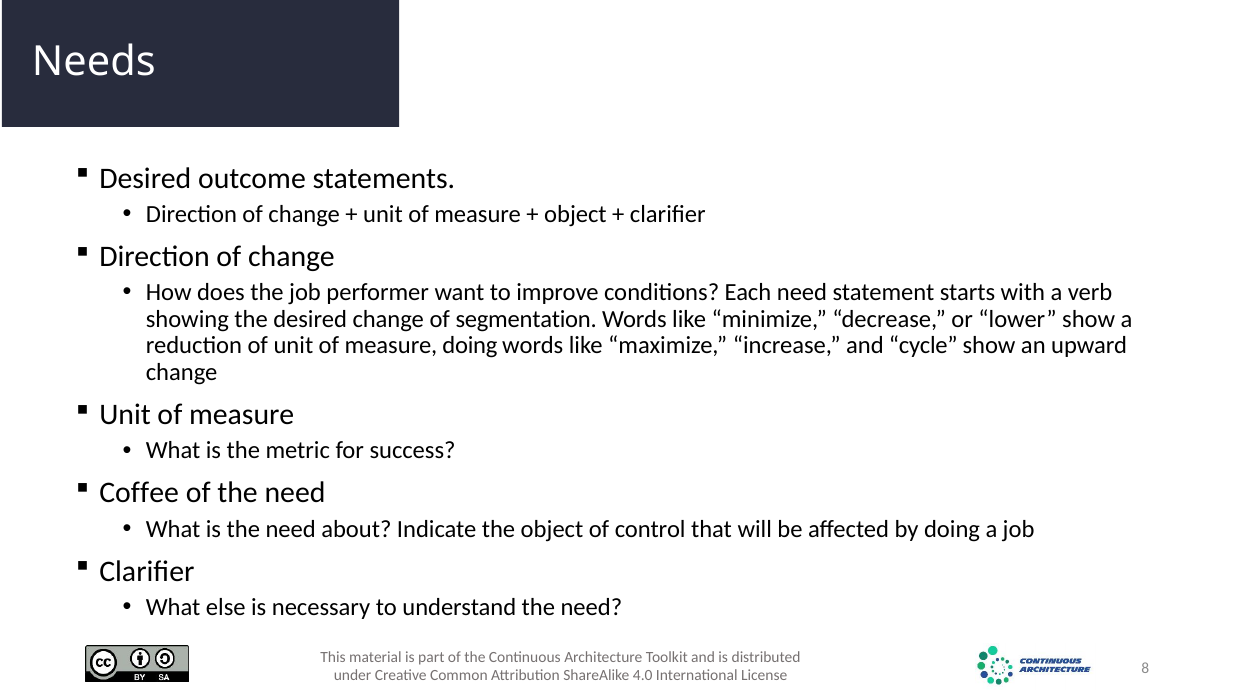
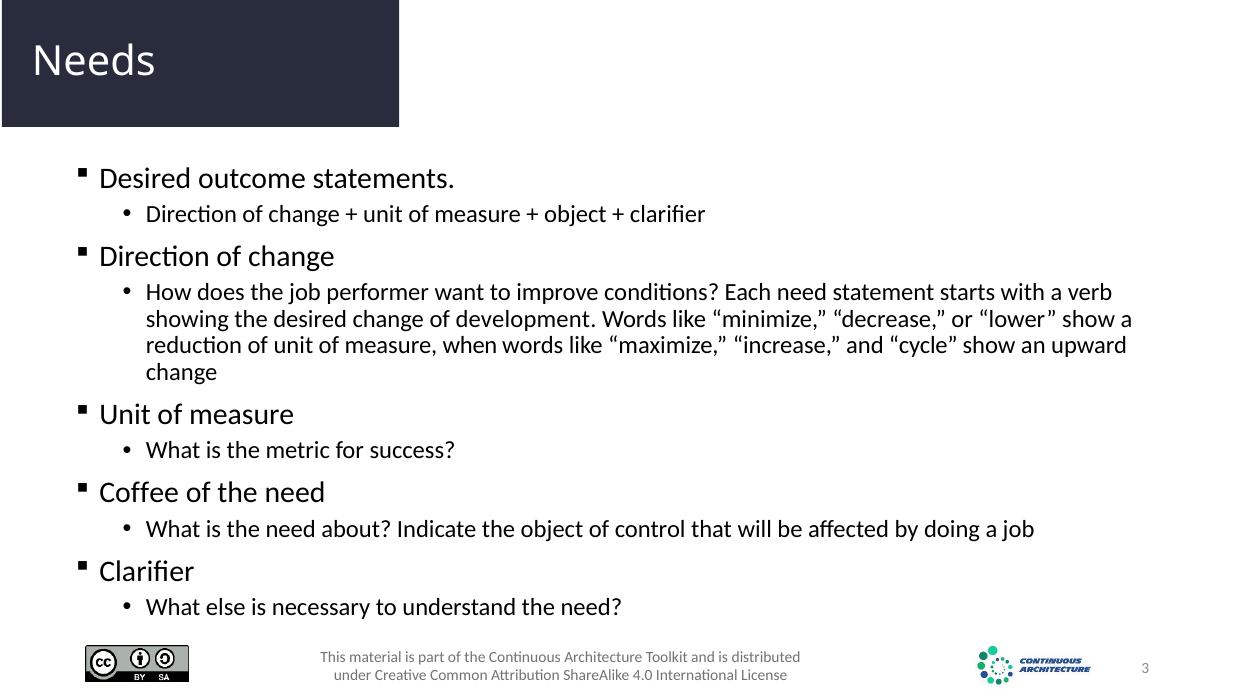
segmentation: segmentation -> development
measure doing: doing -> when
8: 8 -> 3
